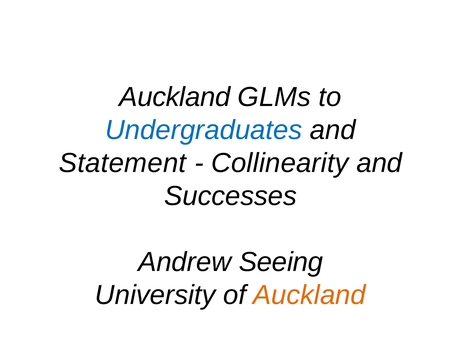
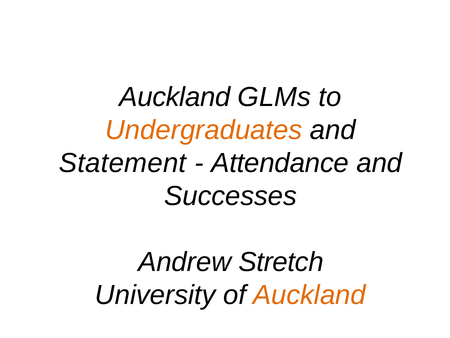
Undergraduates colour: blue -> orange
Collinearity: Collinearity -> Attendance
Seeing: Seeing -> Stretch
